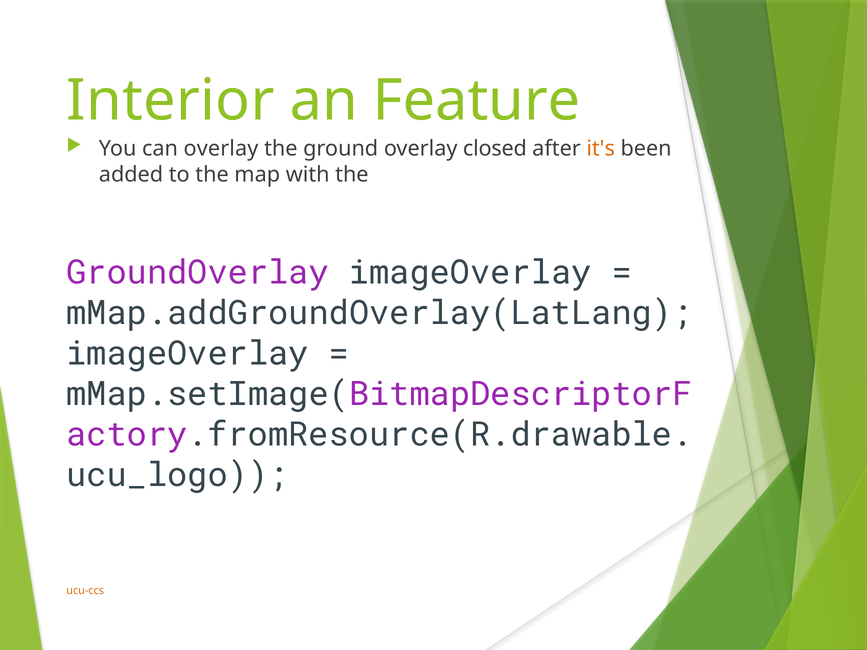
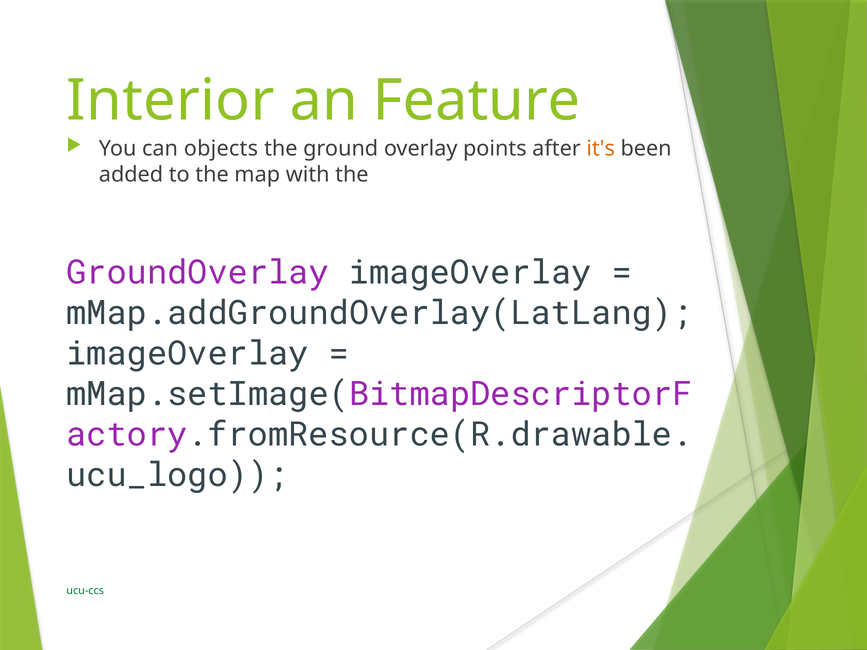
can overlay: overlay -> objects
closed: closed -> points
ucu-ccs colour: orange -> green
